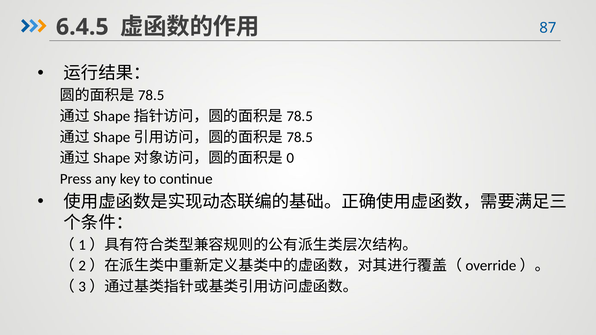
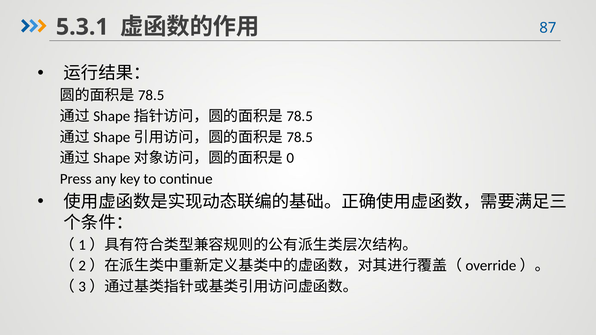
6.4.5: 6.4.5 -> 5.3.1
